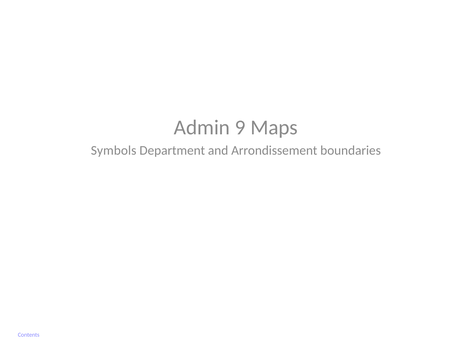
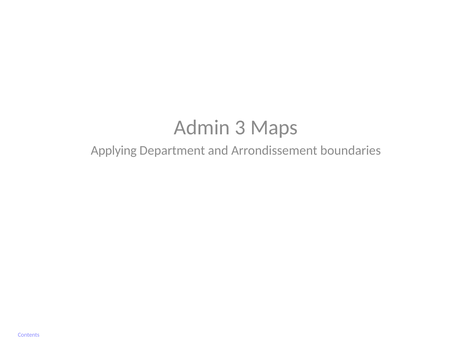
9: 9 -> 3
Symbols: Symbols -> Applying
